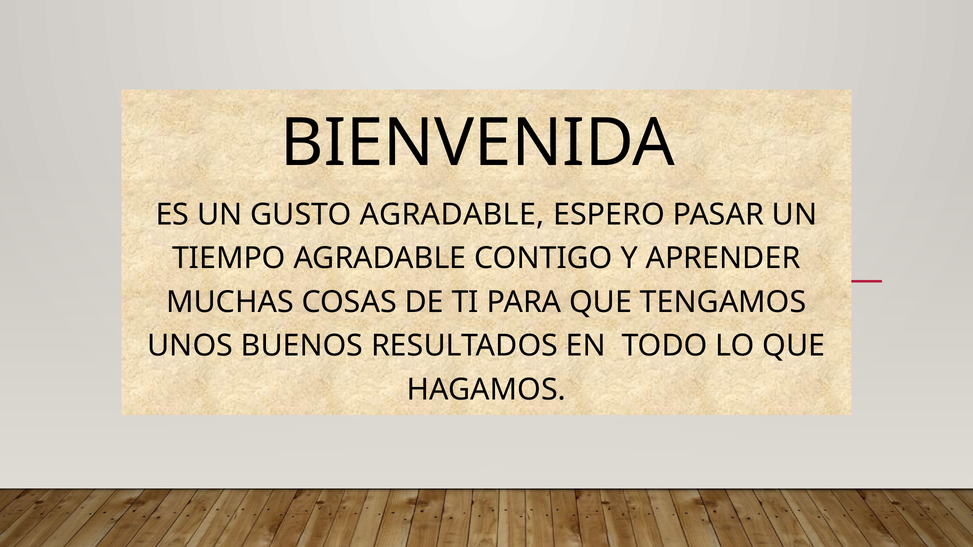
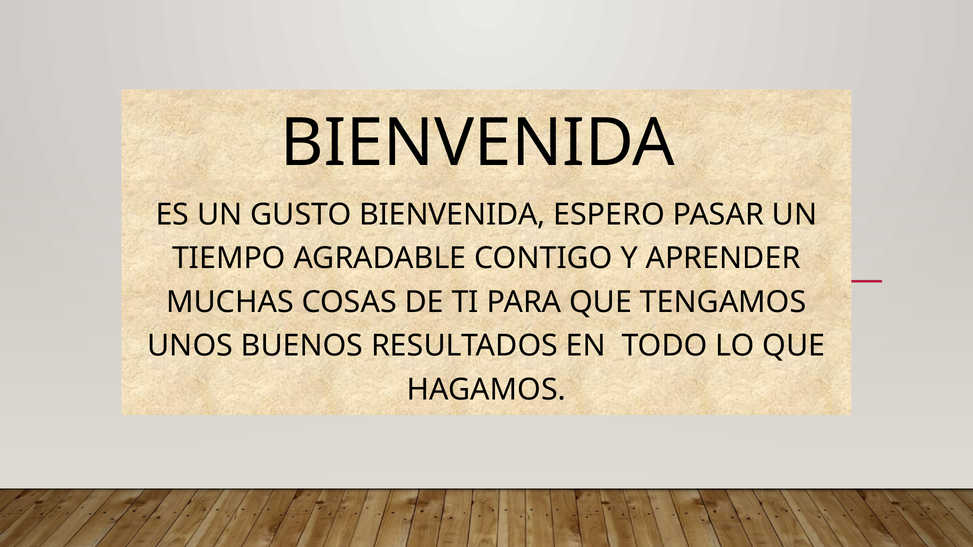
GUSTO AGRADABLE: AGRADABLE -> BIENVENIDA
